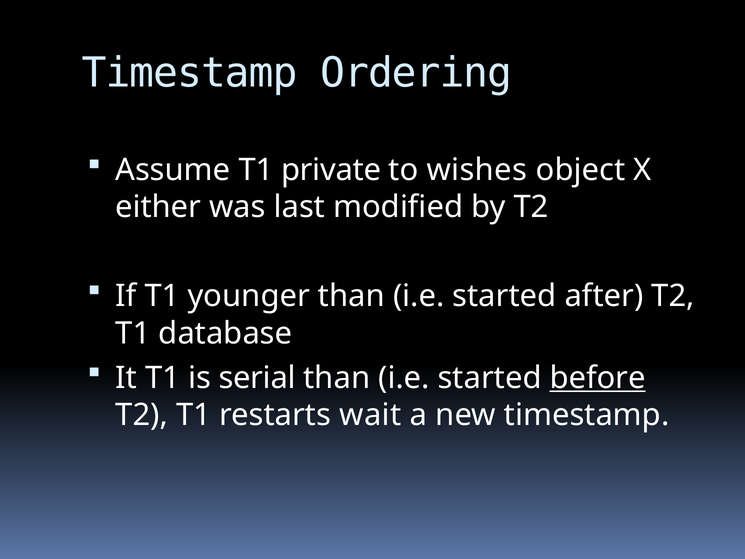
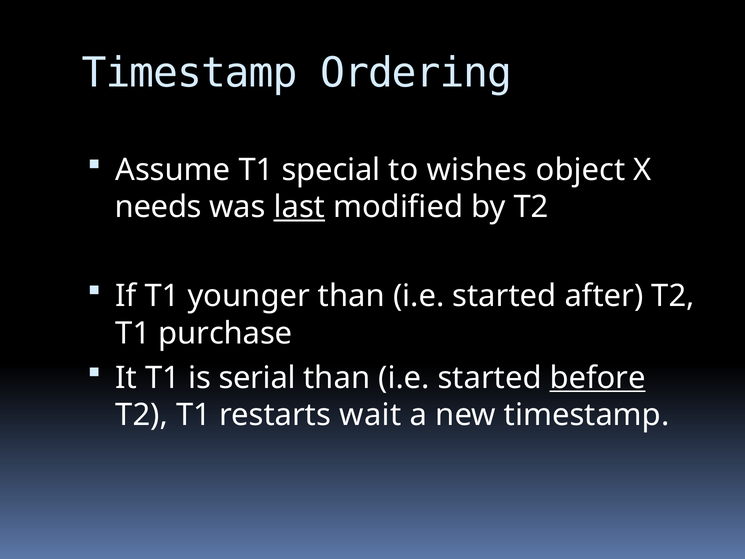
private: private -> special
either: either -> needs
last underline: none -> present
database: database -> purchase
